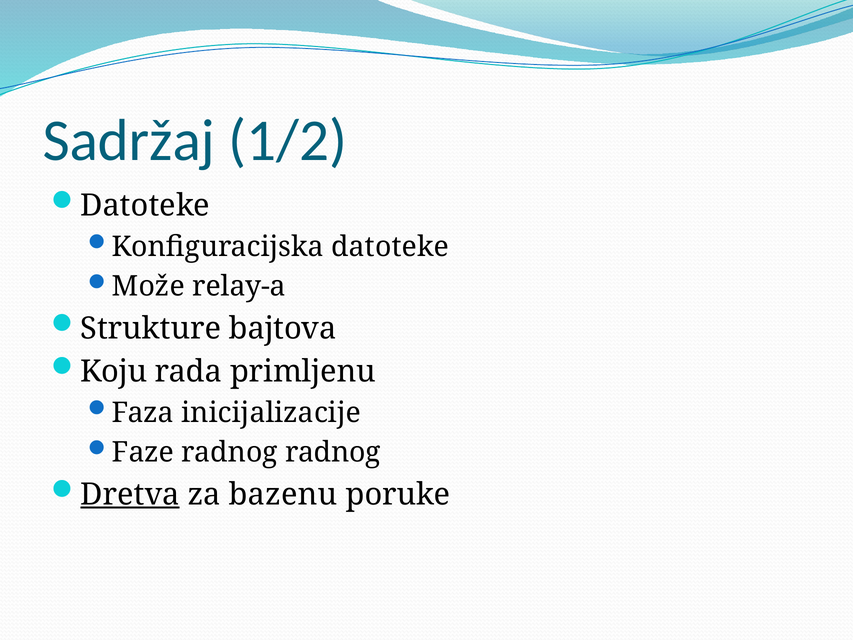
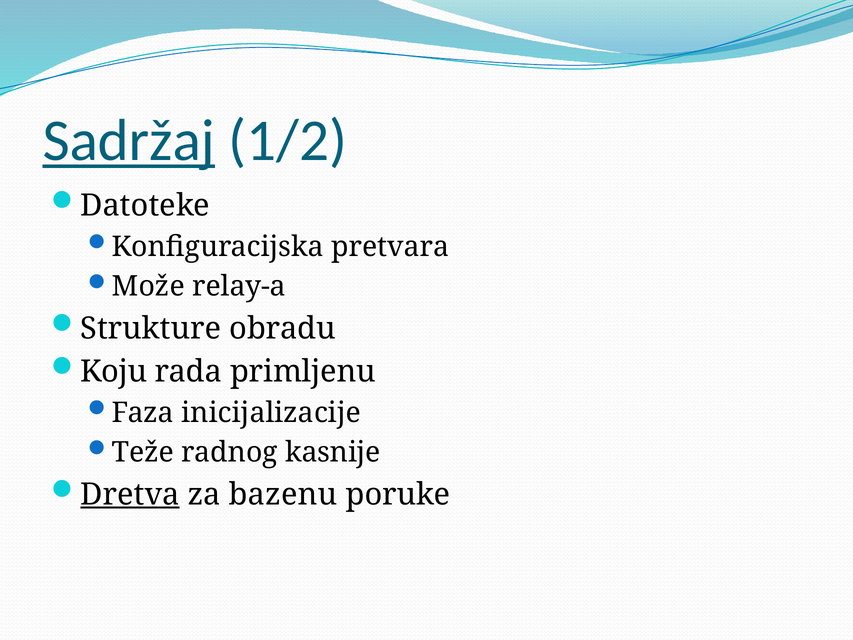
Sadržaj underline: none -> present
Konfiguracijska datoteke: datoteke -> pretvara
bajtova: bajtova -> obradu
Faze: Faze -> Teže
radnog radnog: radnog -> kasnije
